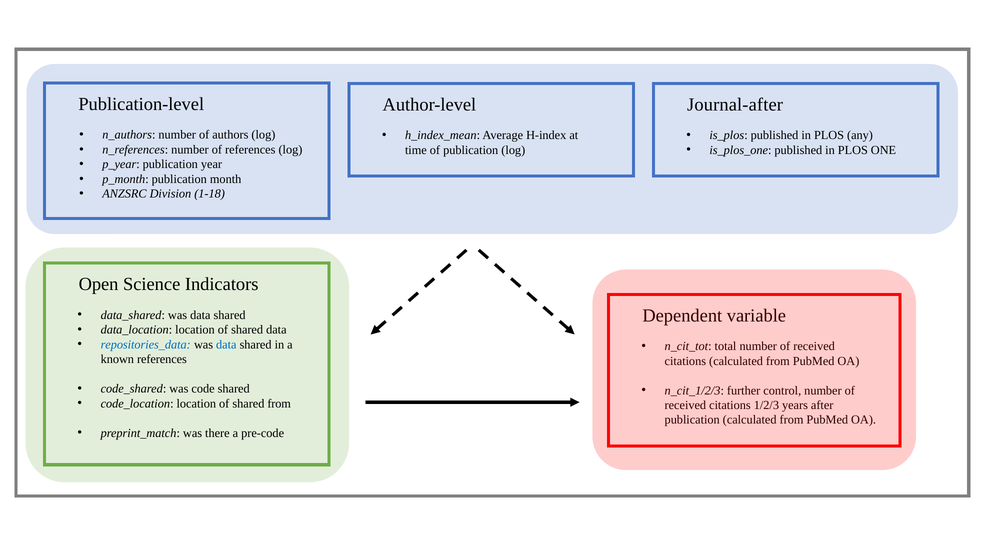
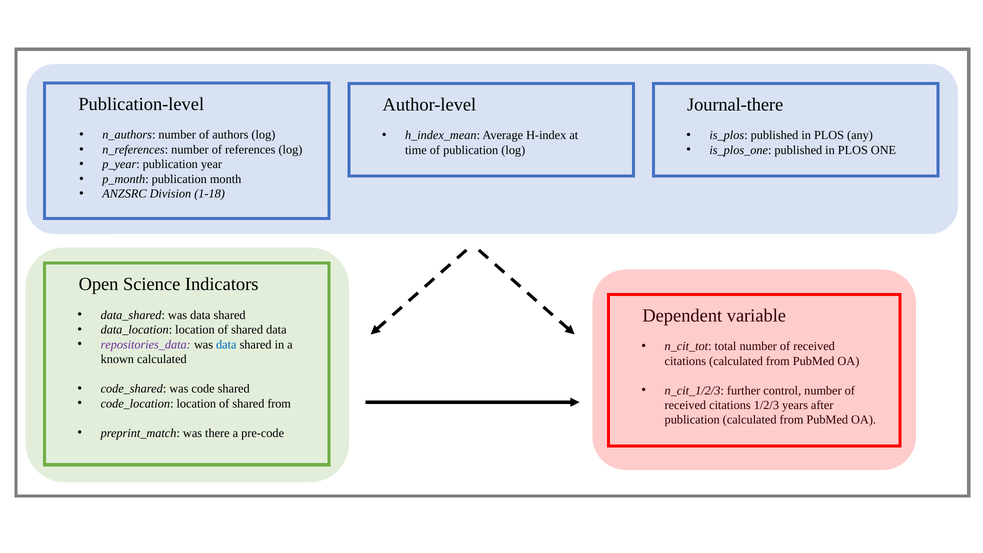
Journal-after: Journal-after -> Journal-there
repositories_data colour: blue -> purple
known references: references -> calculated
